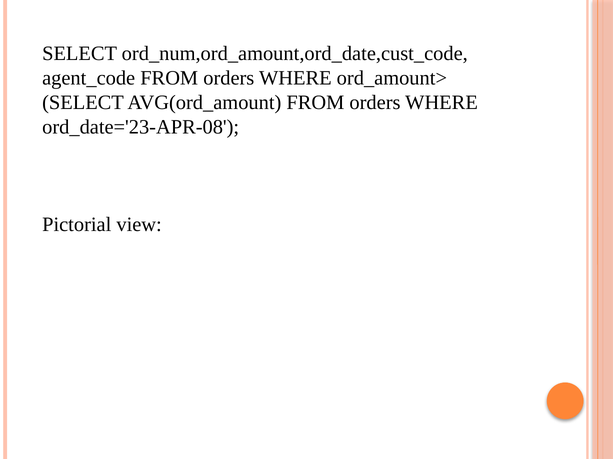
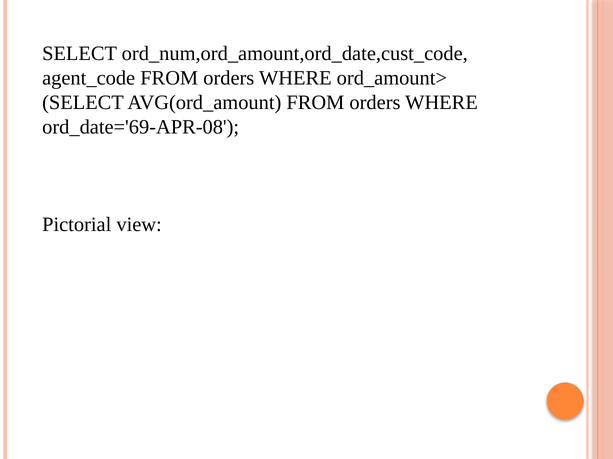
ord_date='23-APR-08: ord_date='23-APR-08 -> ord_date='69-APR-08
